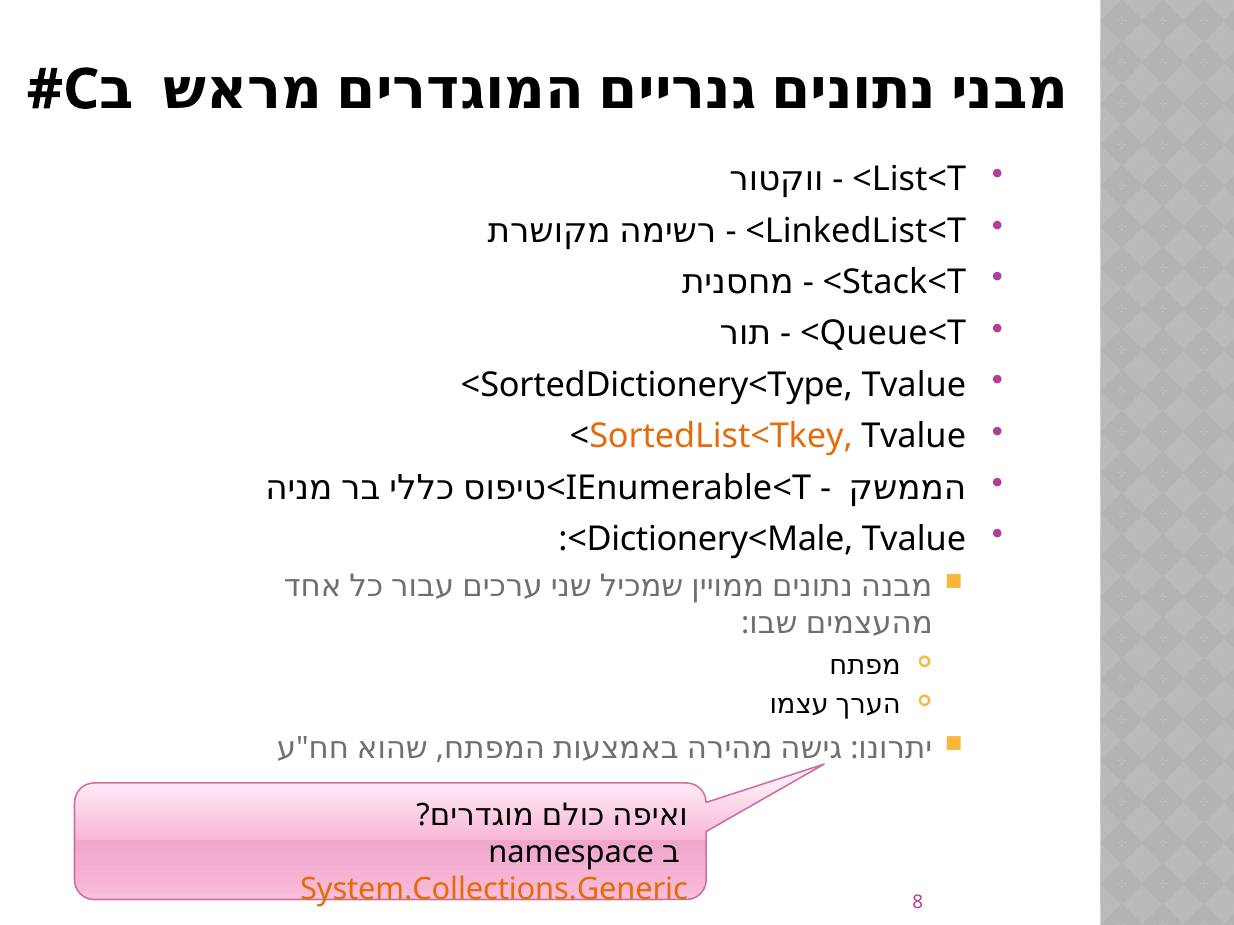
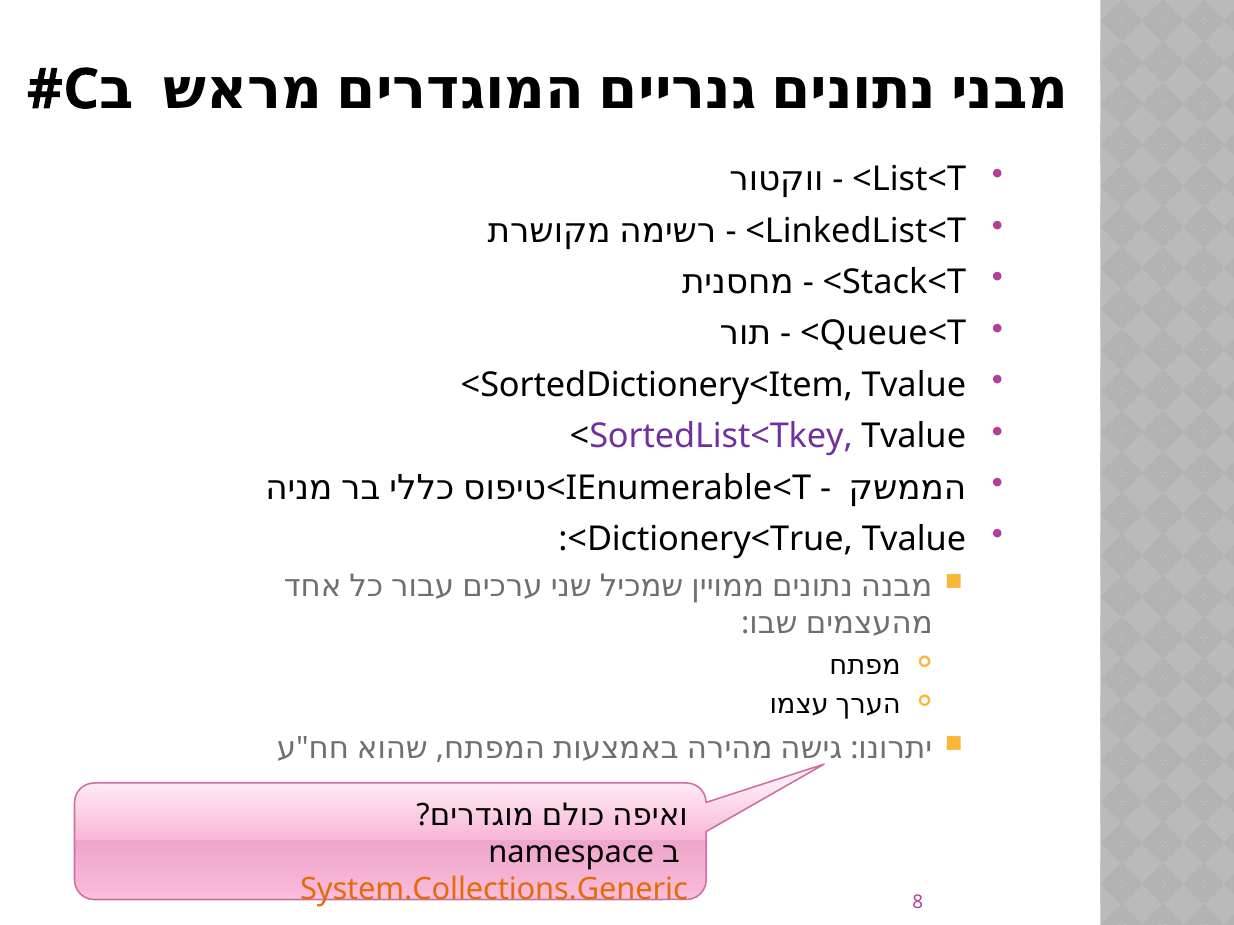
SortedDictionery<Type: SortedDictionery<Type -> SortedDictionery<Item
SortedList<Tkey colour: orange -> purple
Dictionery<Male: Dictionery<Male -> Dictionery<True
